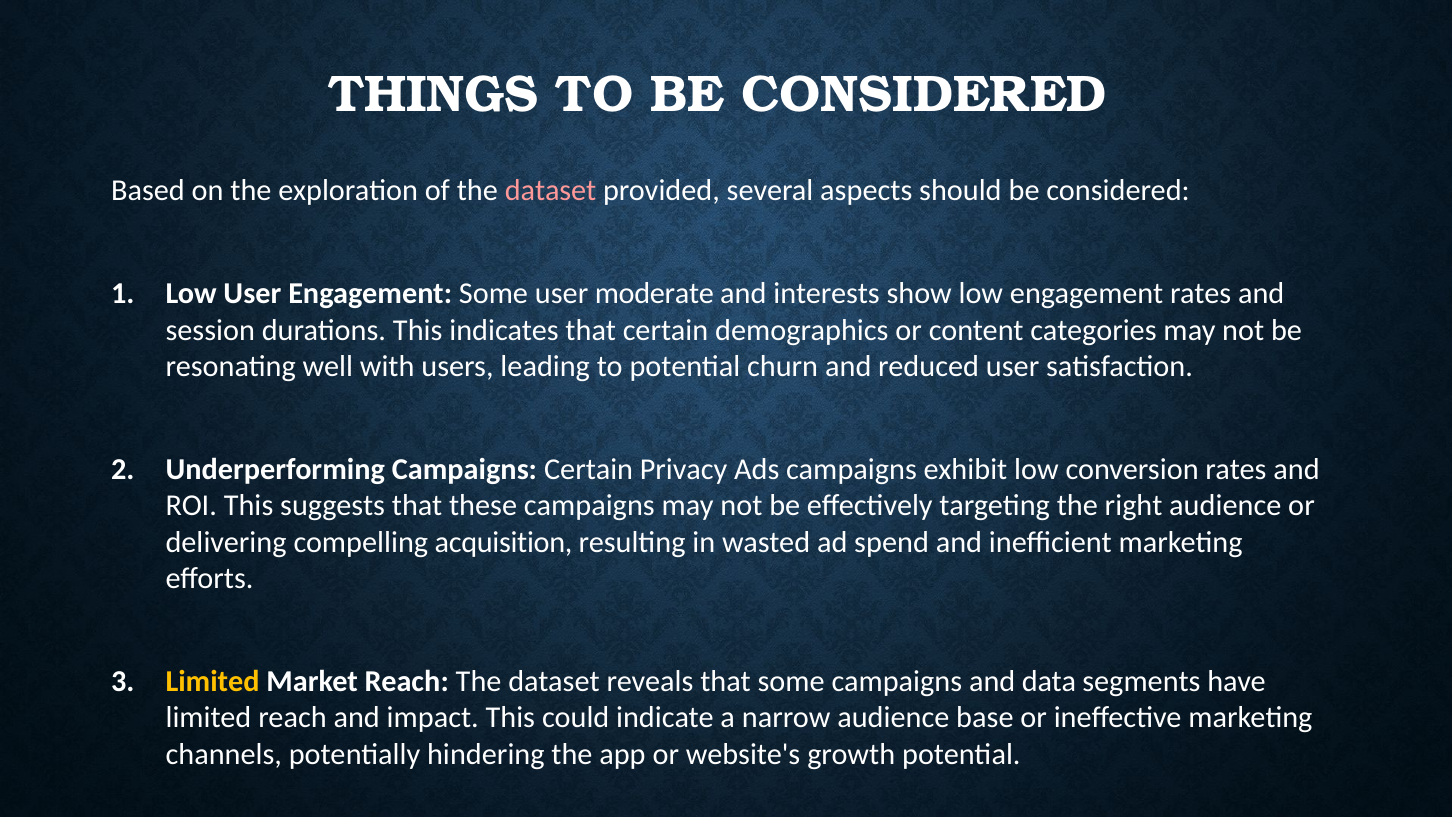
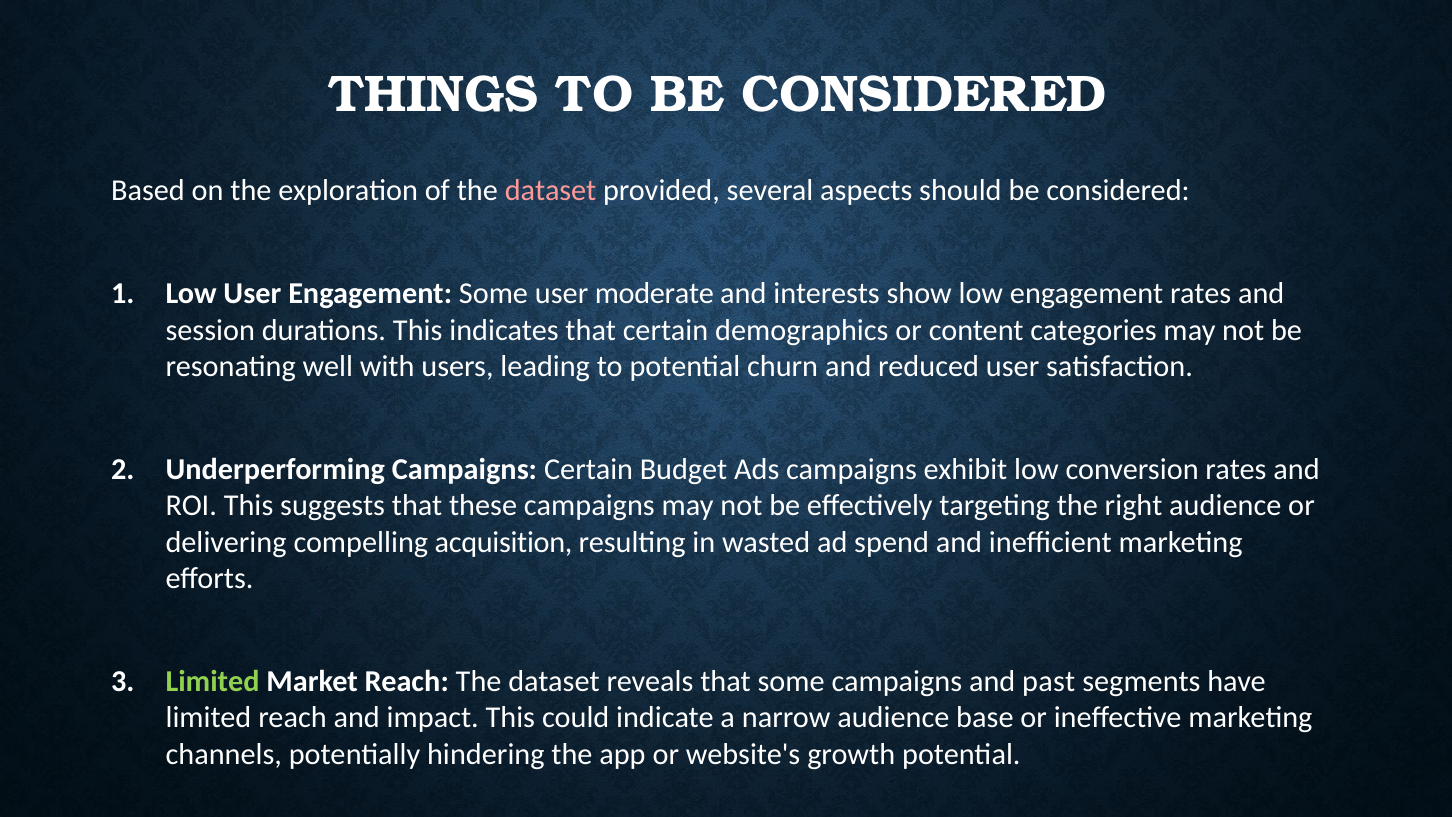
Privacy: Privacy -> Budget
Limited at (213, 681) colour: yellow -> light green
data: data -> past
